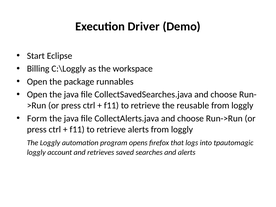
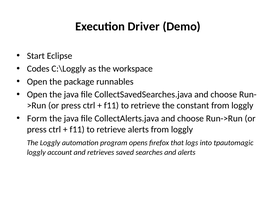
Billing: Billing -> Codes
reusable: reusable -> constant
